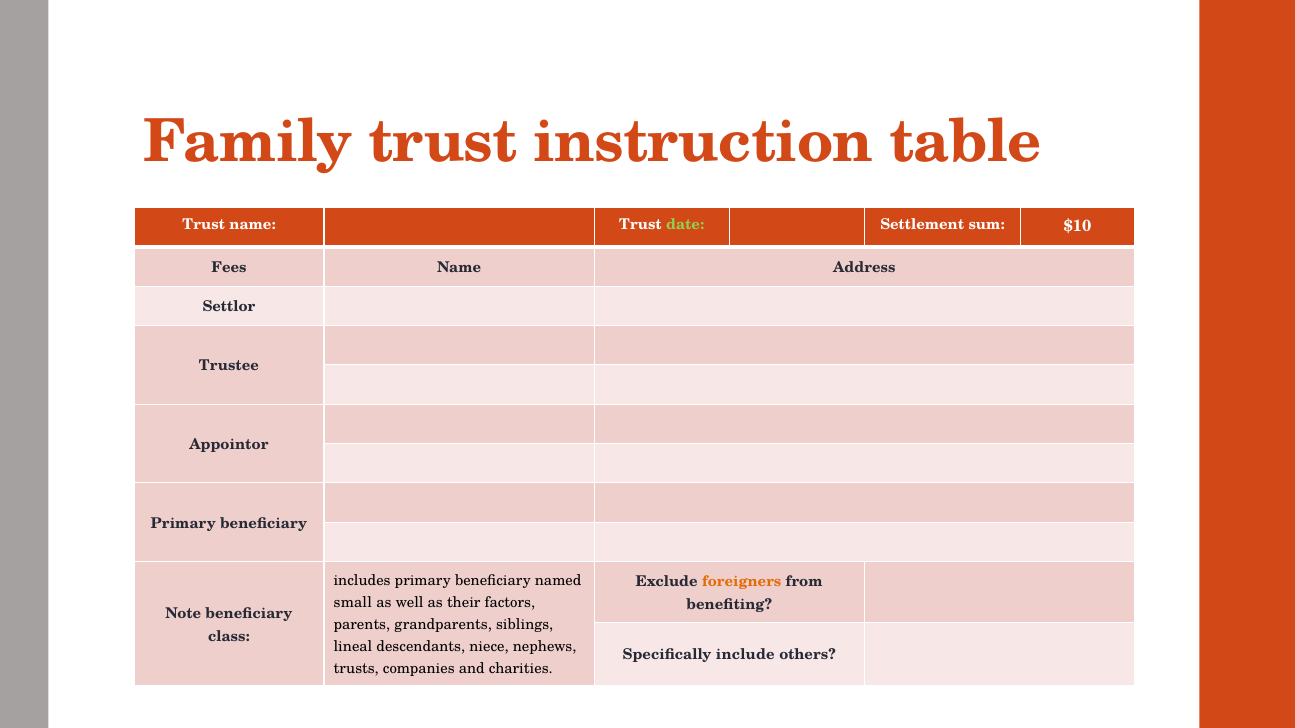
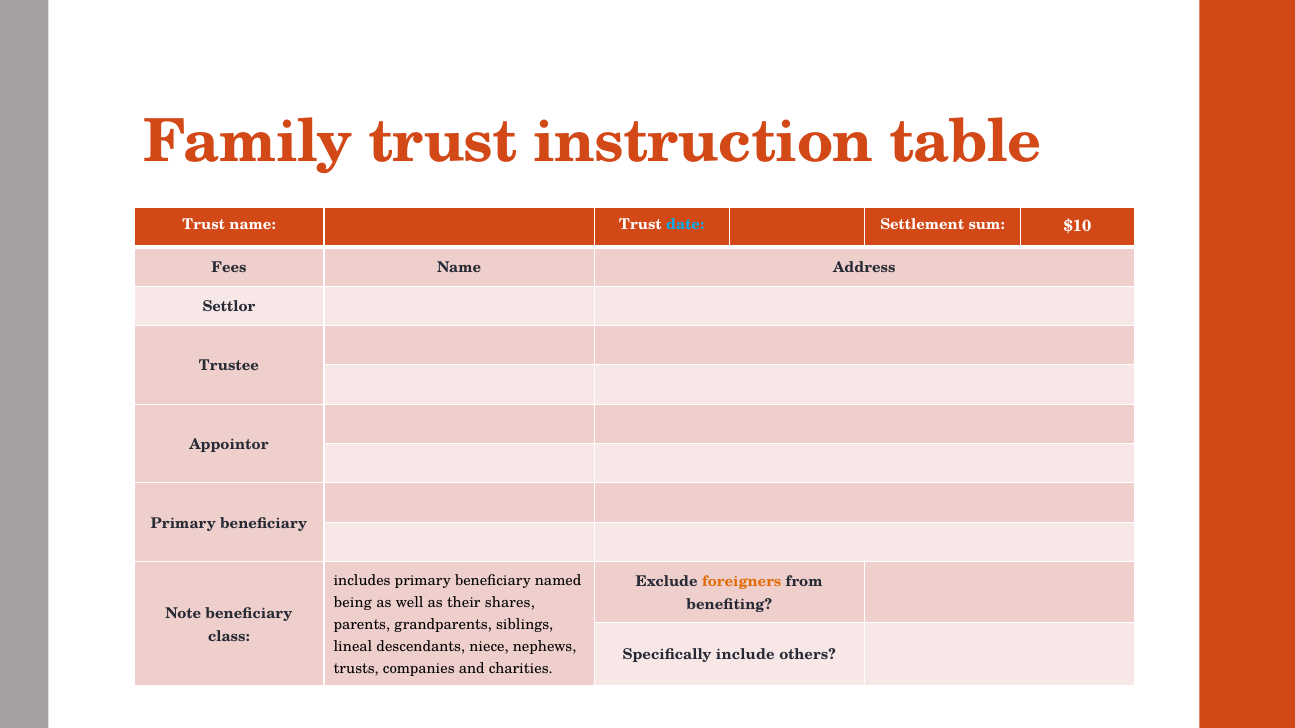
date colour: light green -> light blue
small: small -> being
factors: factors -> shares
